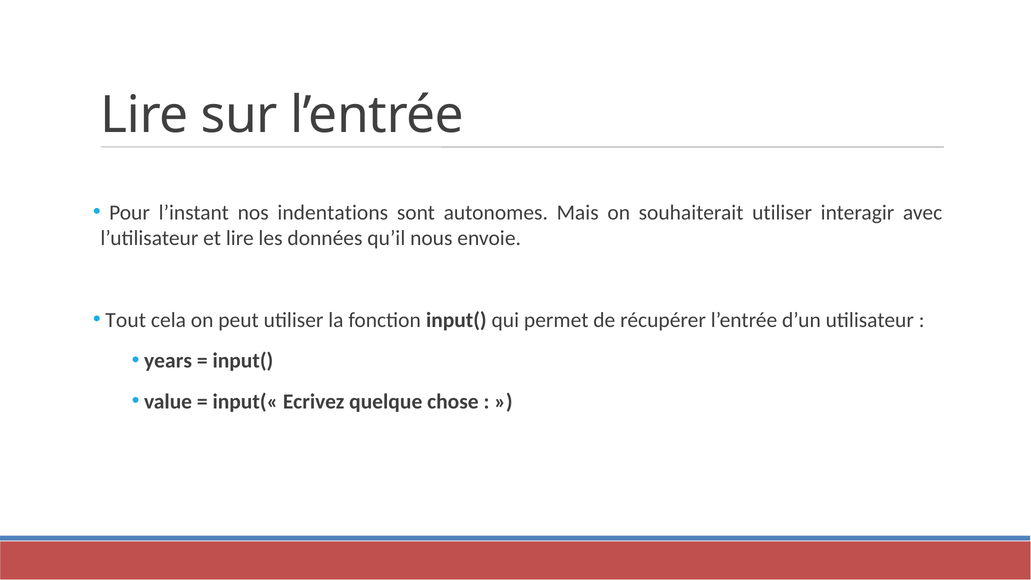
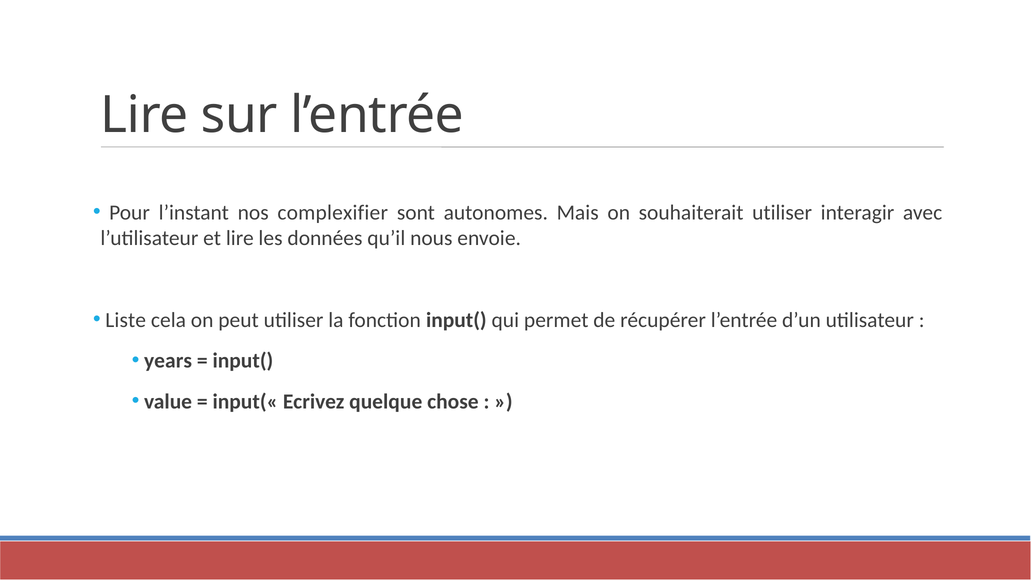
indentations: indentations -> complexifier
Tout: Tout -> Liste
